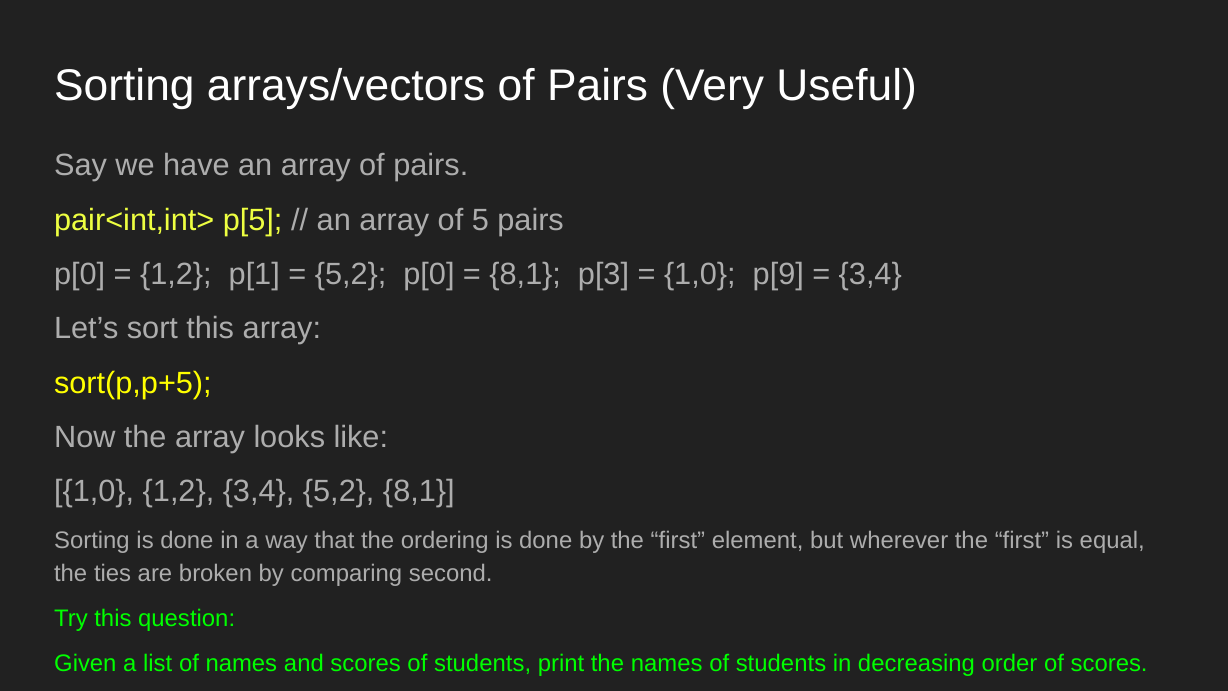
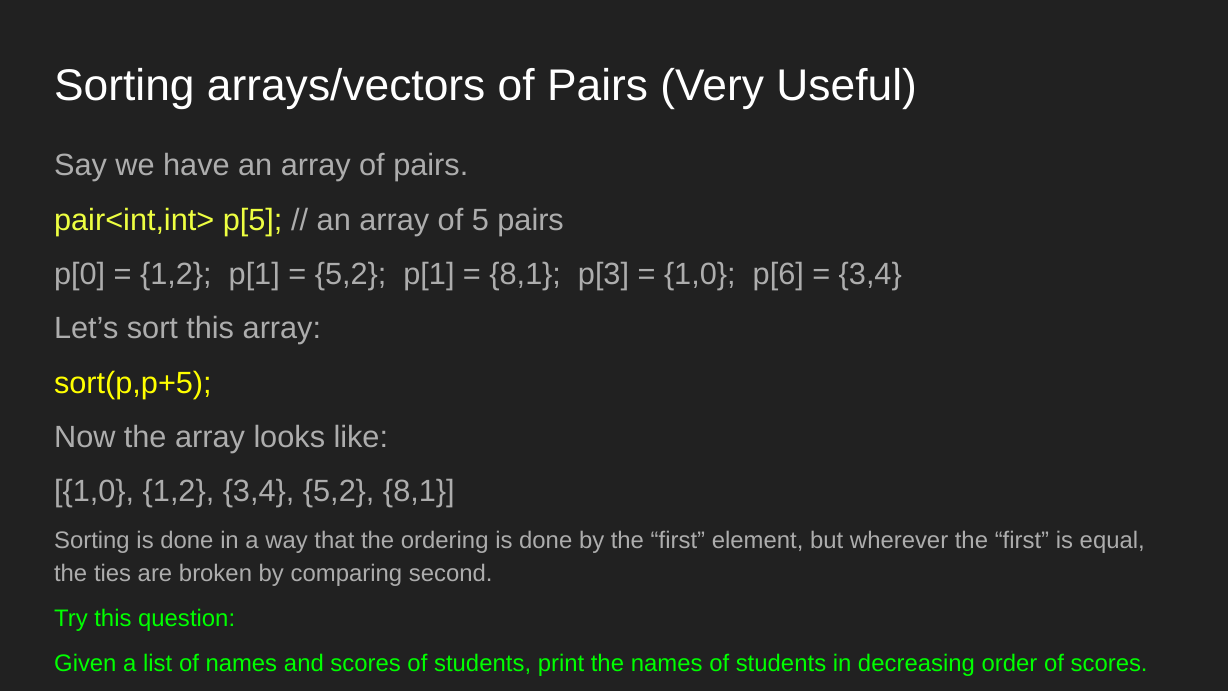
5,2 p[0: p[0 -> p[1
p[9: p[9 -> p[6
